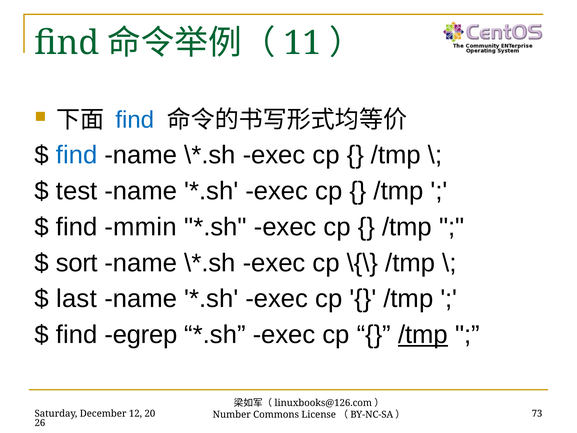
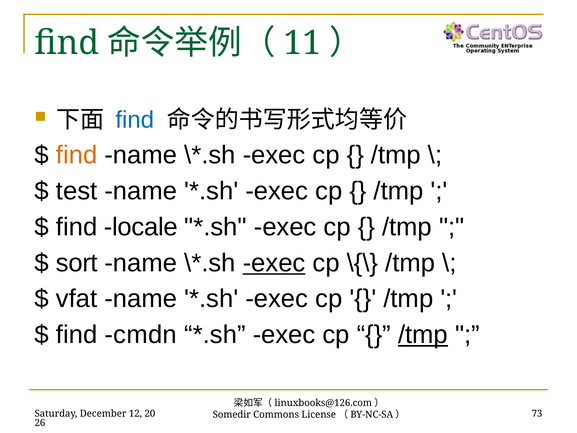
find at (77, 155) colour: blue -> orange
mmin: mmin -> locale
exec at (274, 263) underline: none -> present
last: last -> vfat
egrep: egrep -> cmdn
Number: Number -> Somedir
